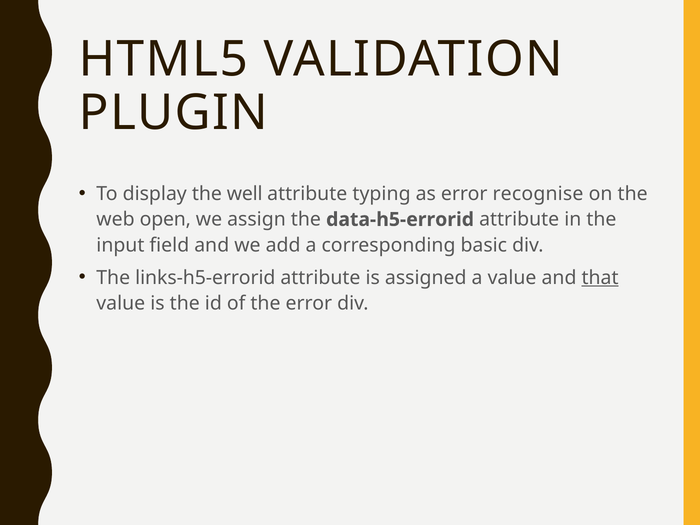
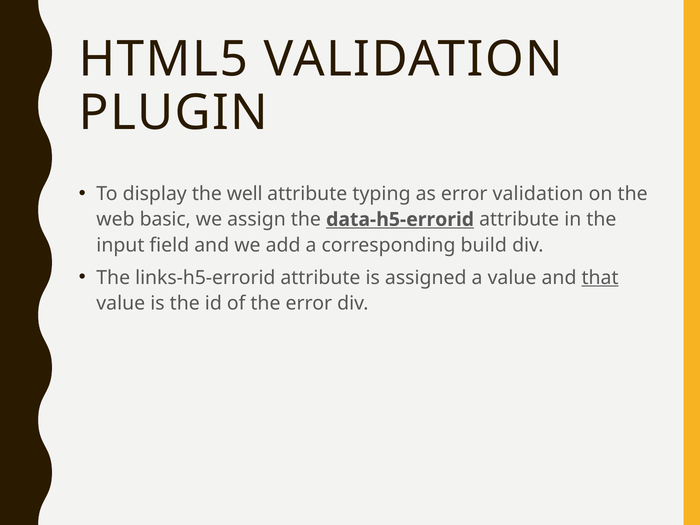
error recognise: recognise -> validation
open: open -> basic
data-h5-errorid underline: none -> present
basic: basic -> build
